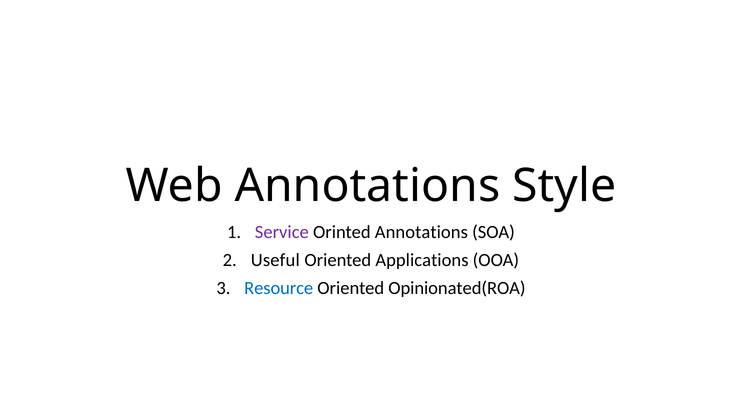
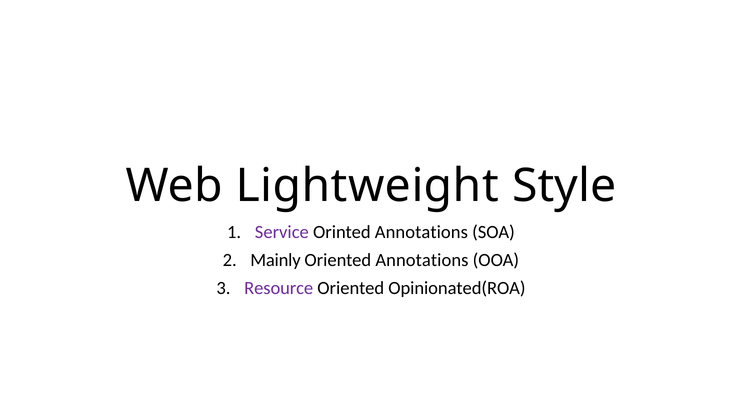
Web Annotations: Annotations -> Lightweight
Useful: Useful -> Mainly
Oriented Applications: Applications -> Annotations
Resource colour: blue -> purple
